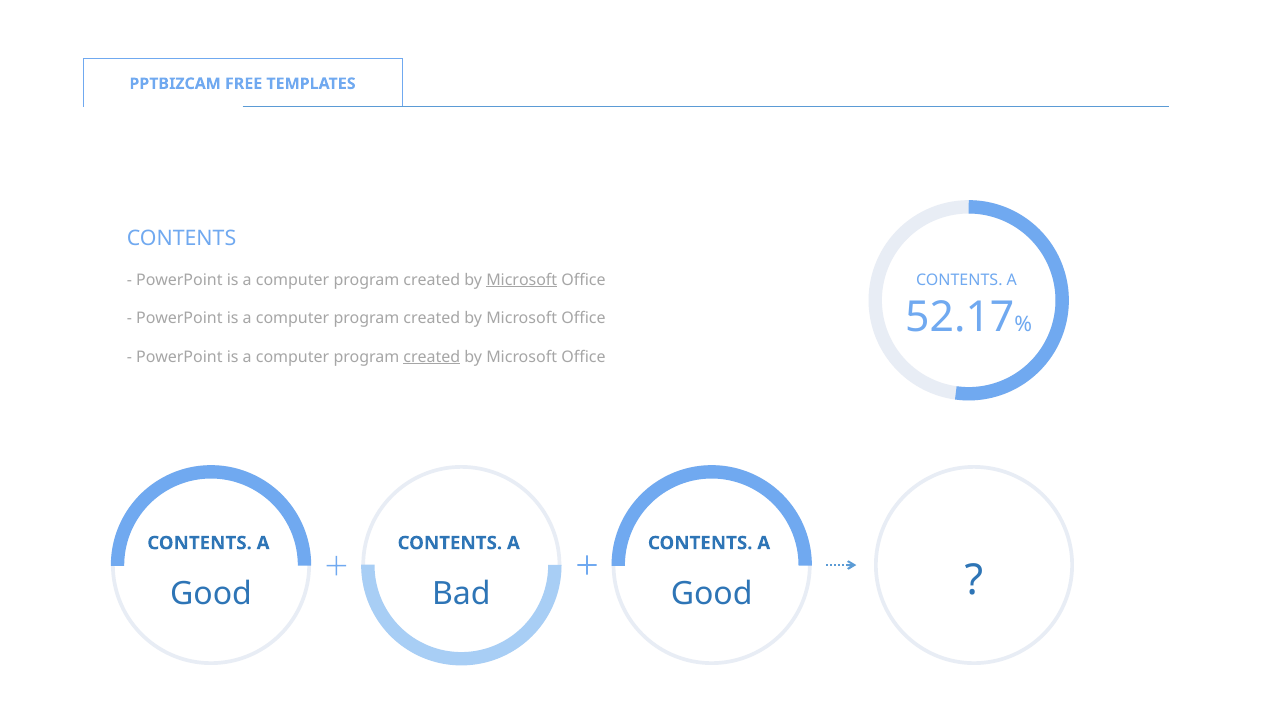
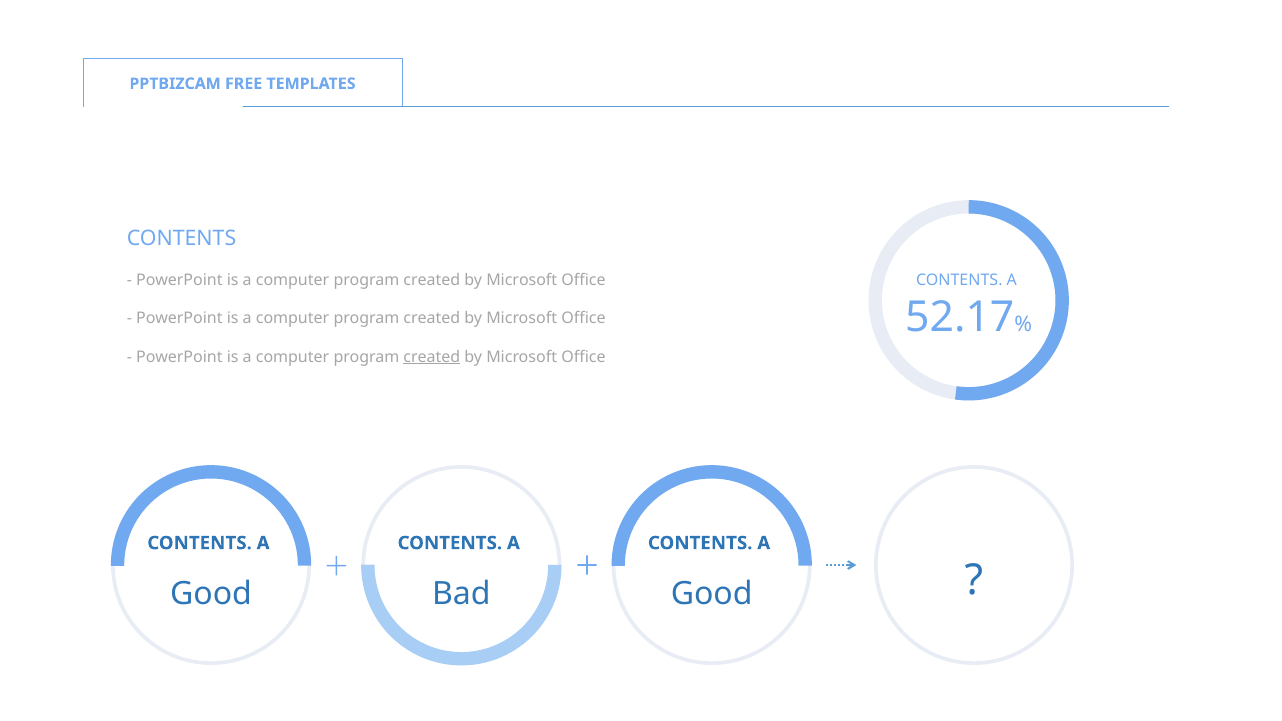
Microsoft at (522, 280) underline: present -> none
